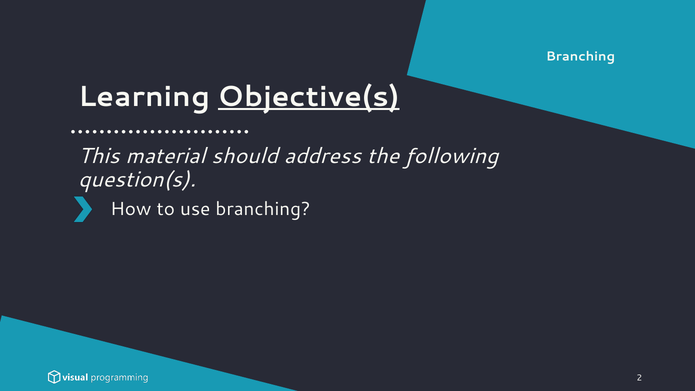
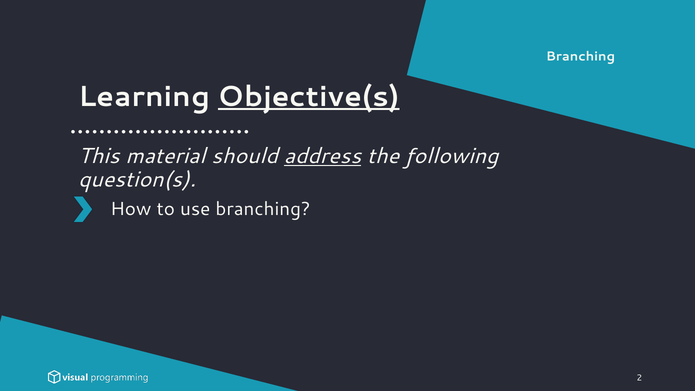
address underline: none -> present
